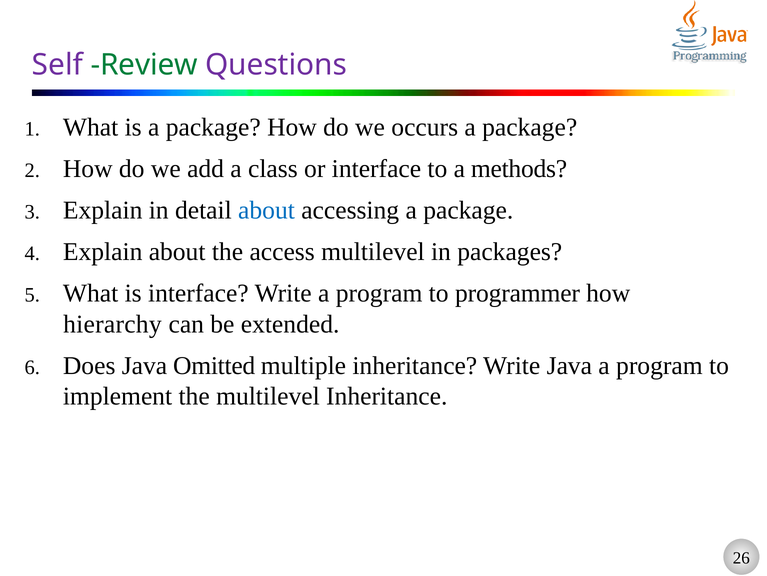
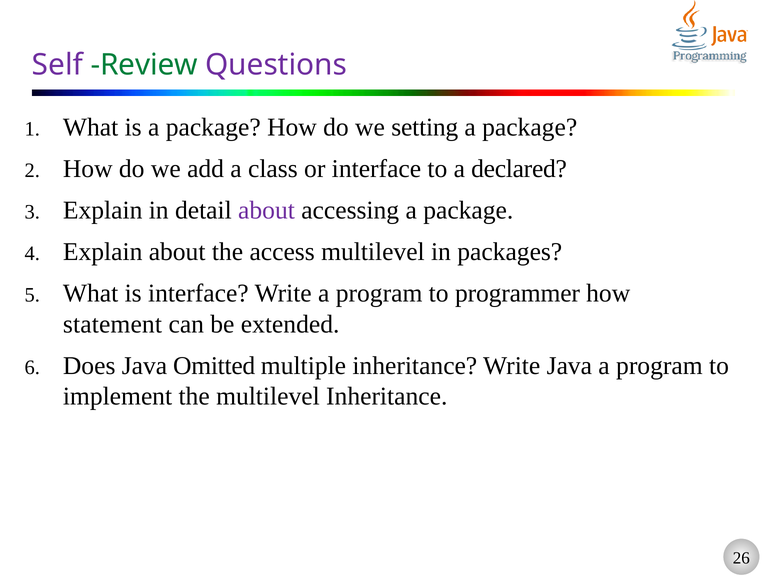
occurs: occurs -> setting
methods: methods -> declared
about at (267, 210) colour: blue -> purple
hierarchy: hierarchy -> statement
